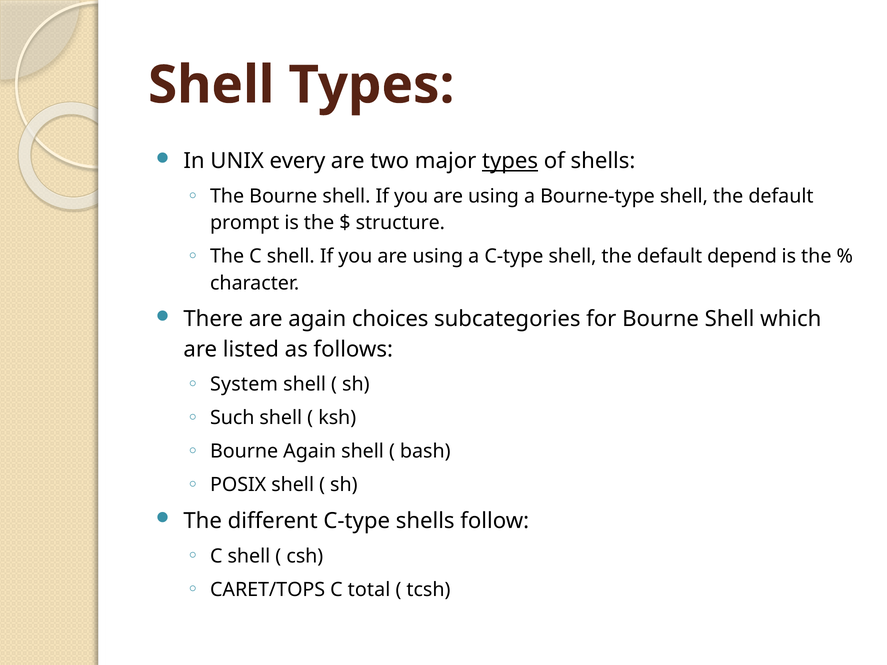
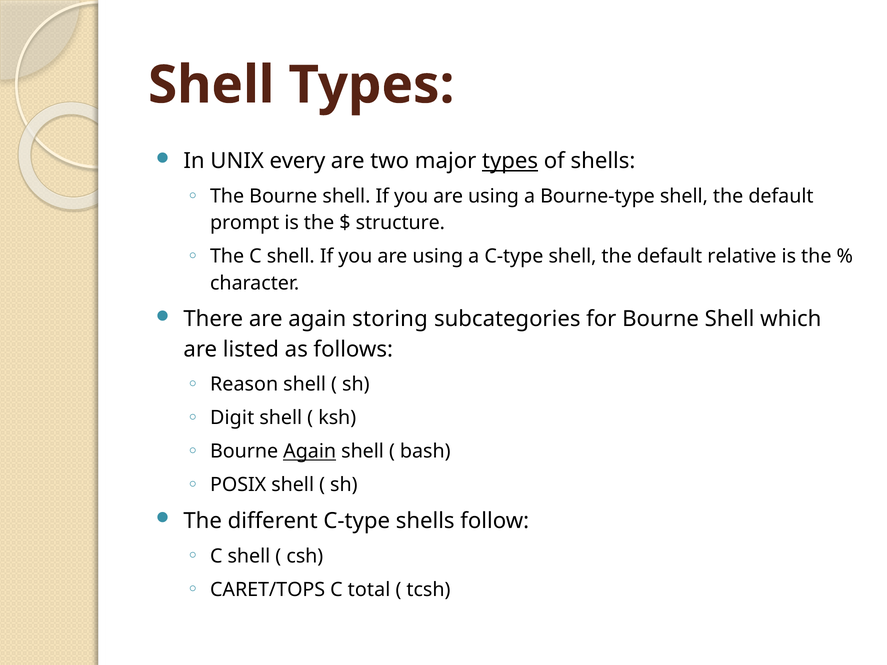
depend: depend -> relative
choices: choices -> storing
System: System -> Reason
Such: Such -> Digit
Again at (310, 452) underline: none -> present
